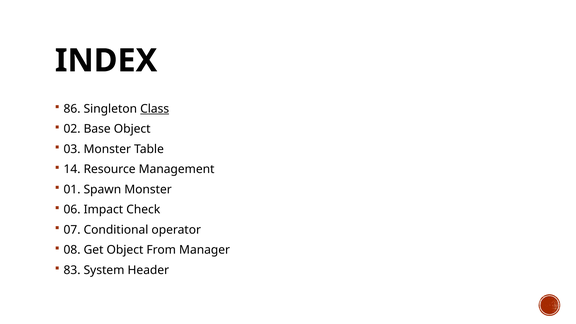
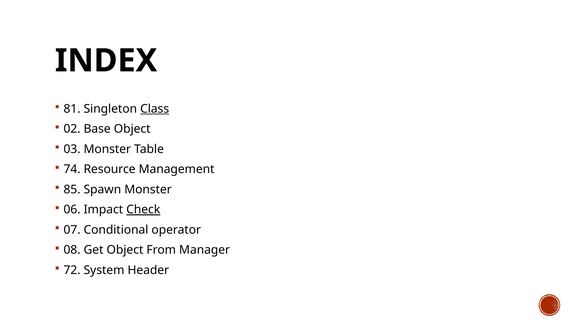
86: 86 -> 81
14: 14 -> 74
01: 01 -> 85
Check underline: none -> present
83: 83 -> 72
